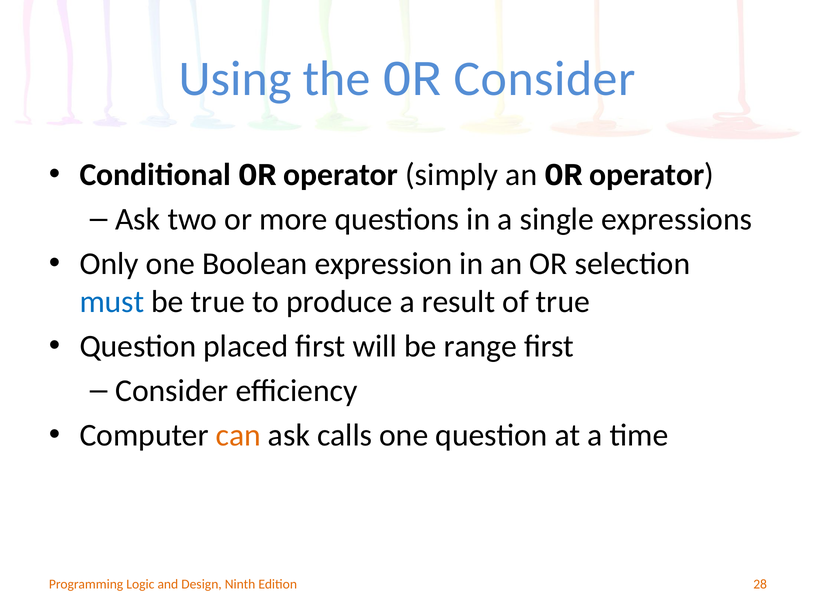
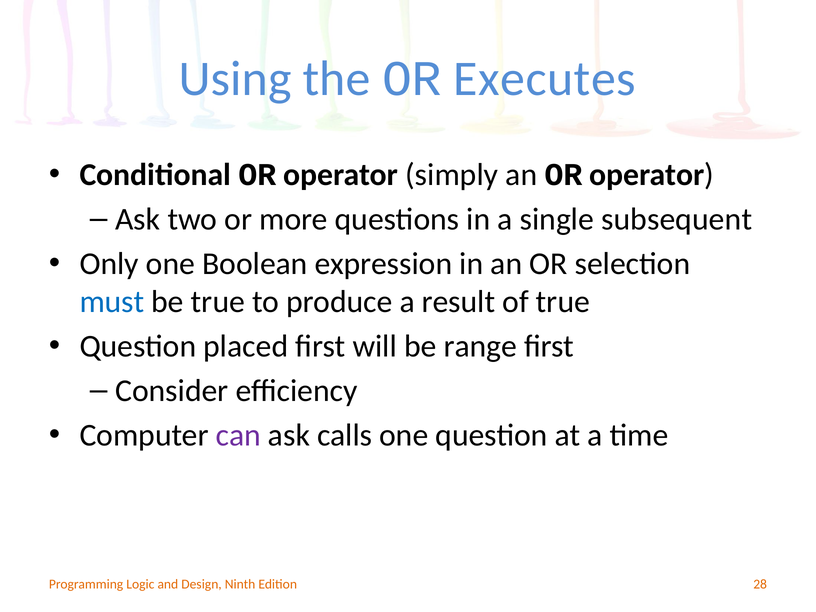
OR Consider: Consider -> Executes
expressions: expressions -> subsequent
can colour: orange -> purple
